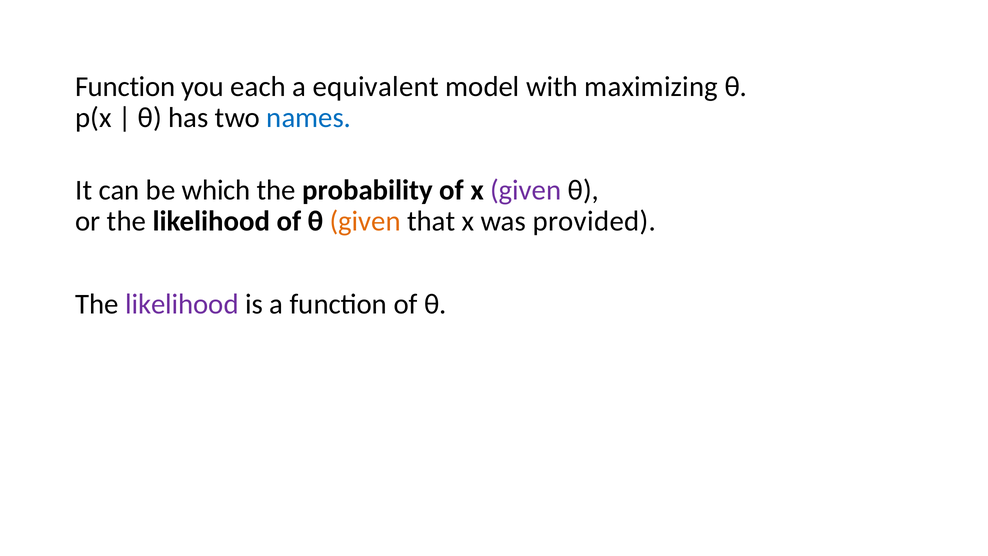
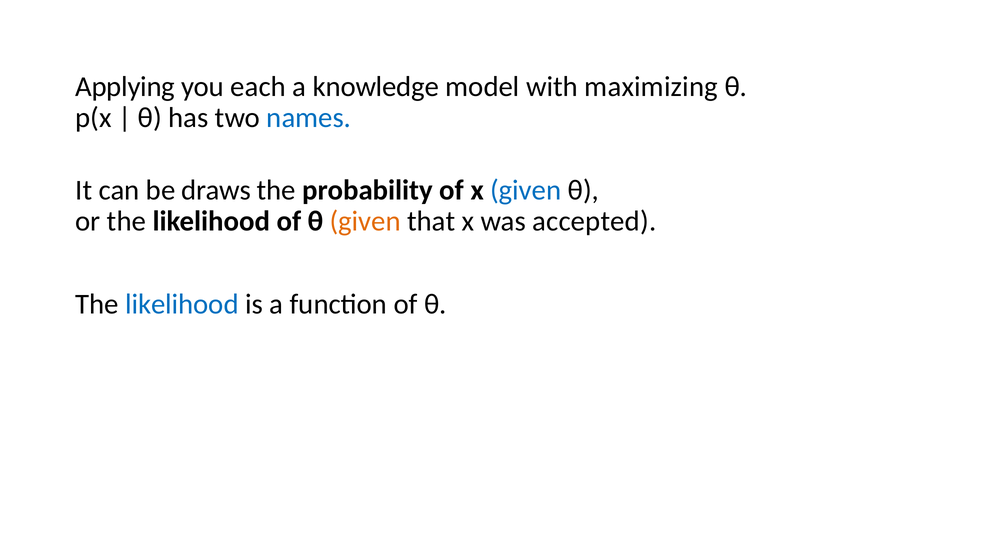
Function at (125, 86): Function -> Applying
equivalent: equivalent -> knowledge
which: which -> draws
given at (526, 190) colour: purple -> blue
provided: provided -> accepted
likelihood at (182, 304) colour: purple -> blue
